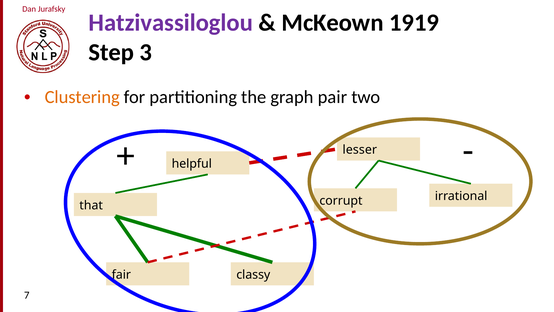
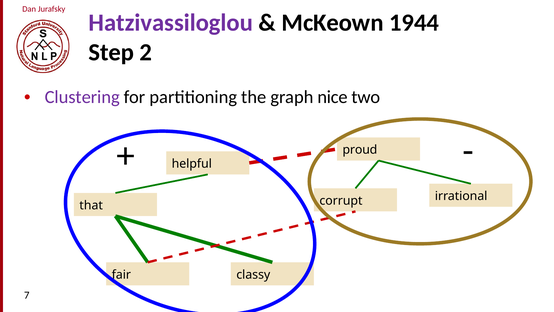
1919: 1919 -> 1944
3: 3 -> 2
Clustering colour: orange -> purple
pair: pair -> nice
lesser: lesser -> proud
